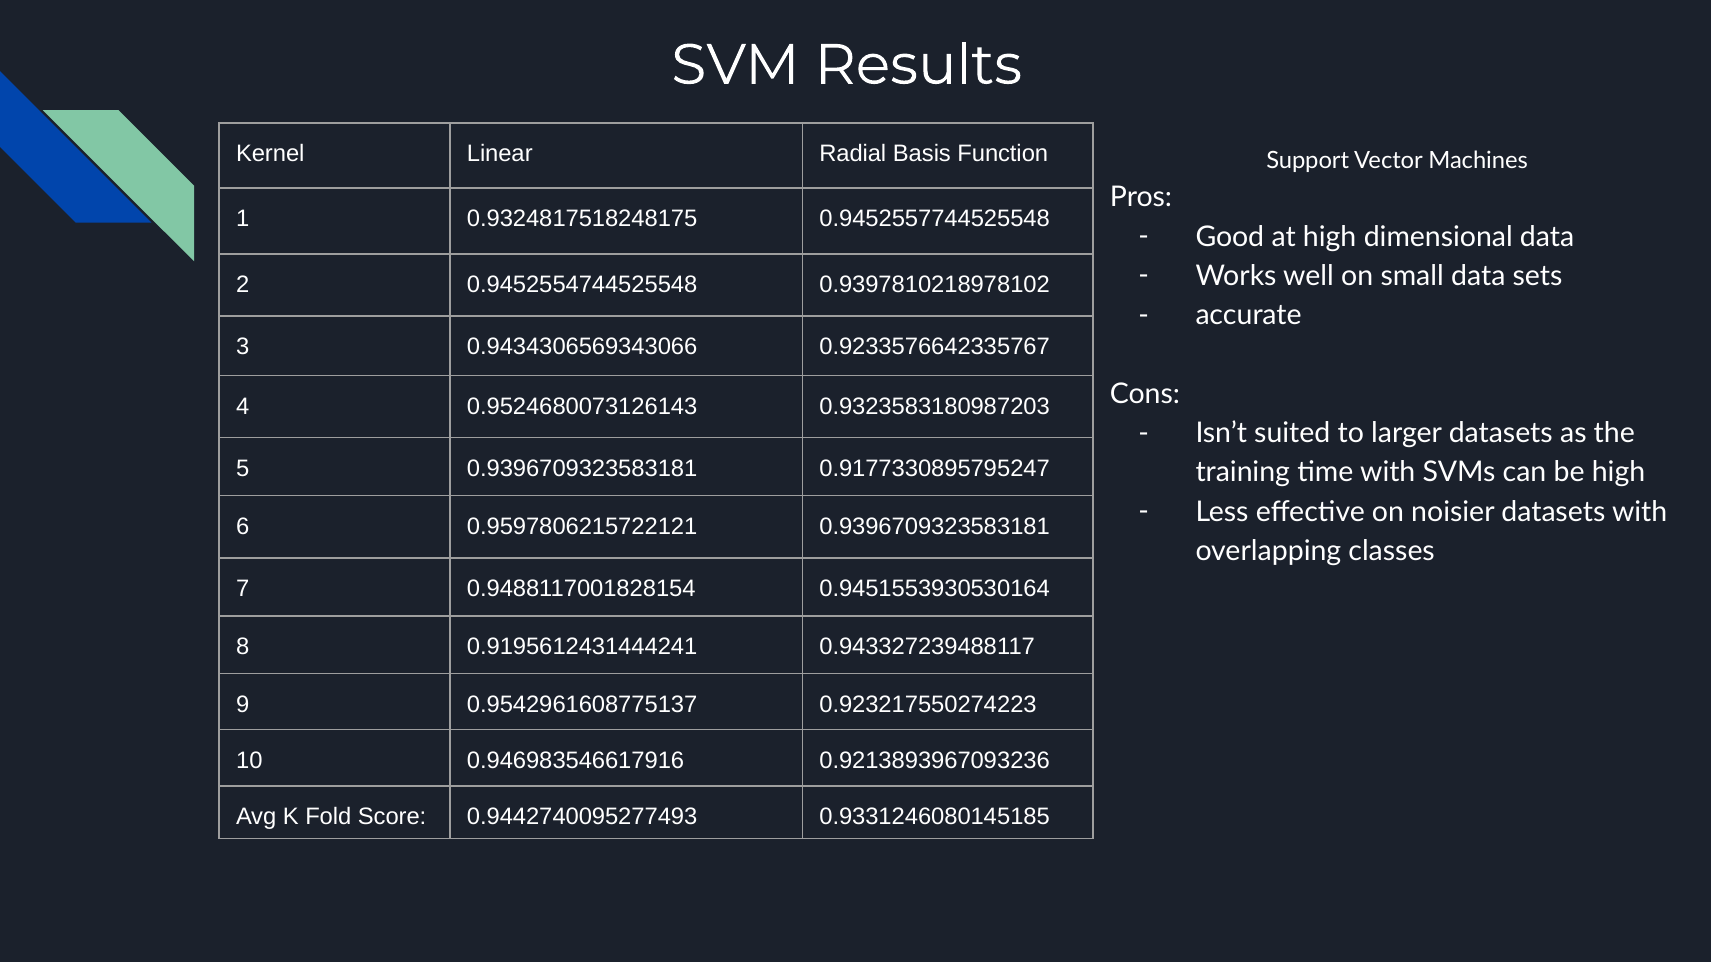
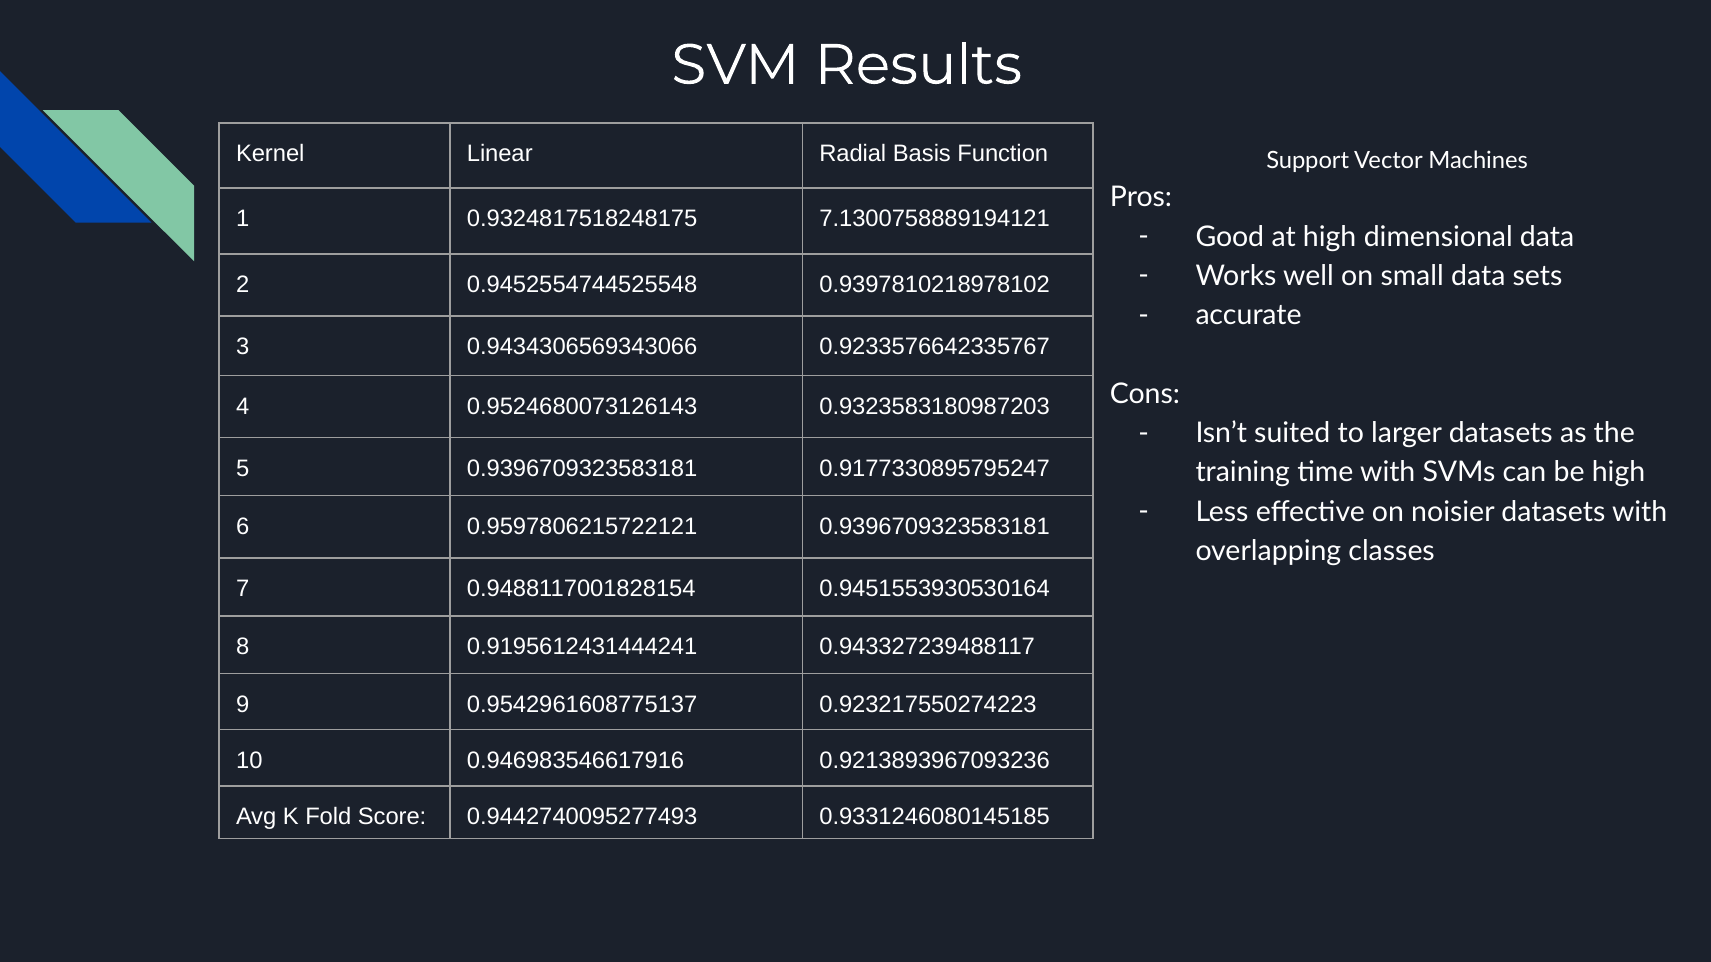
0.9452557744525548: 0.9452557744525548 -> 7.1300758889194121
